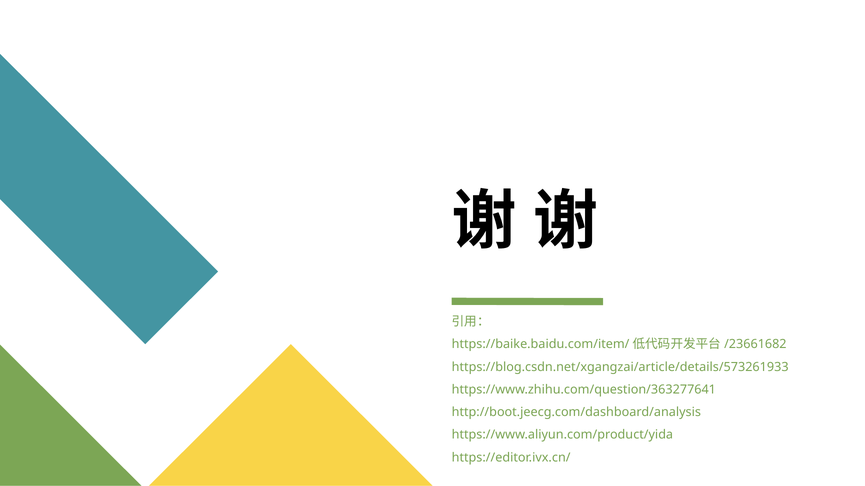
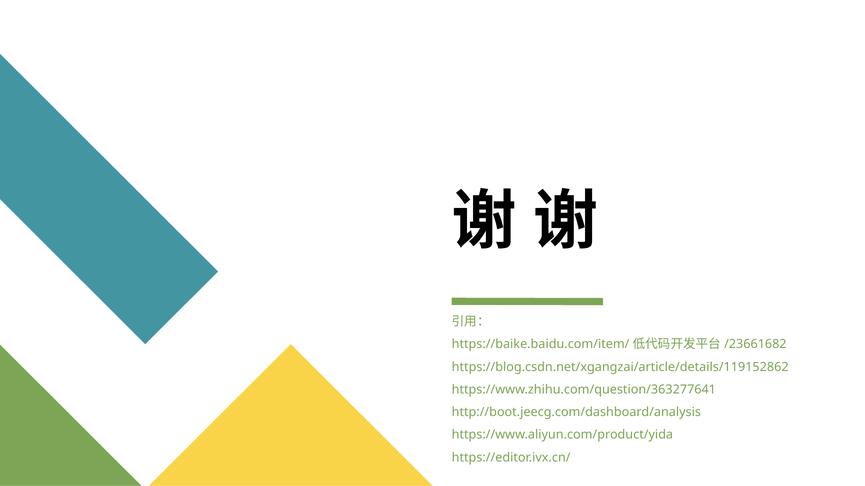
https://blog.csdn.net/xgangzai/article/details/573261933: https://blog.csdn.net/xgangzai/article/details/573261933 -> https://blog.csdn.net/xgangzai/article/details/119152862
